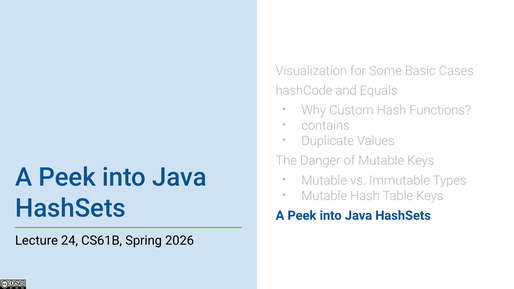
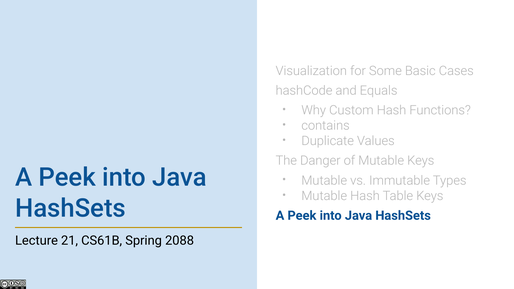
24: 24 -> 21
2026: 2026 -> 2088
